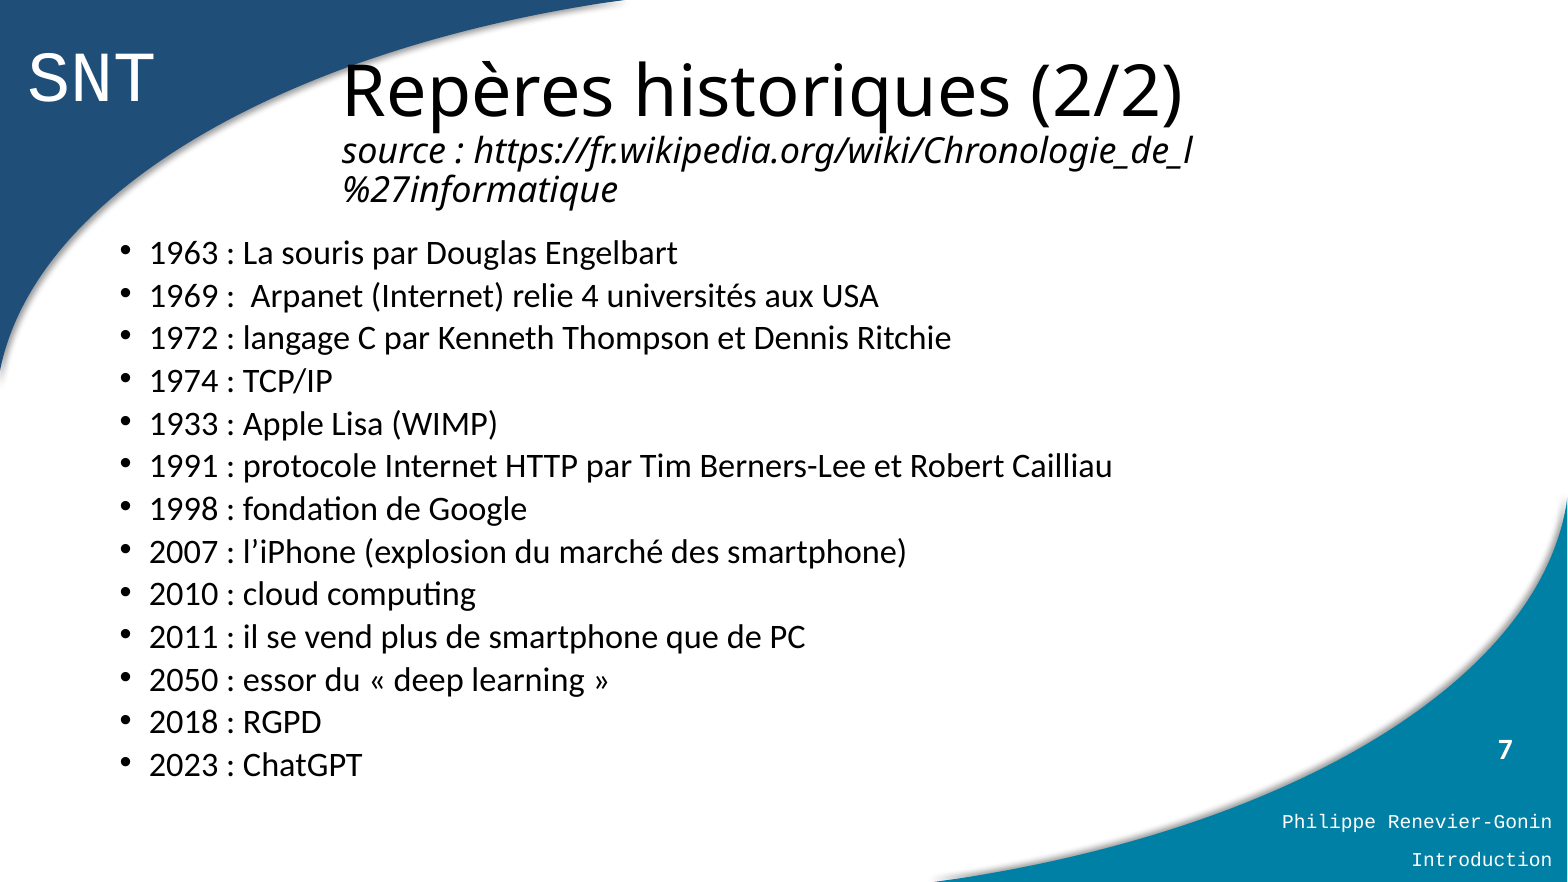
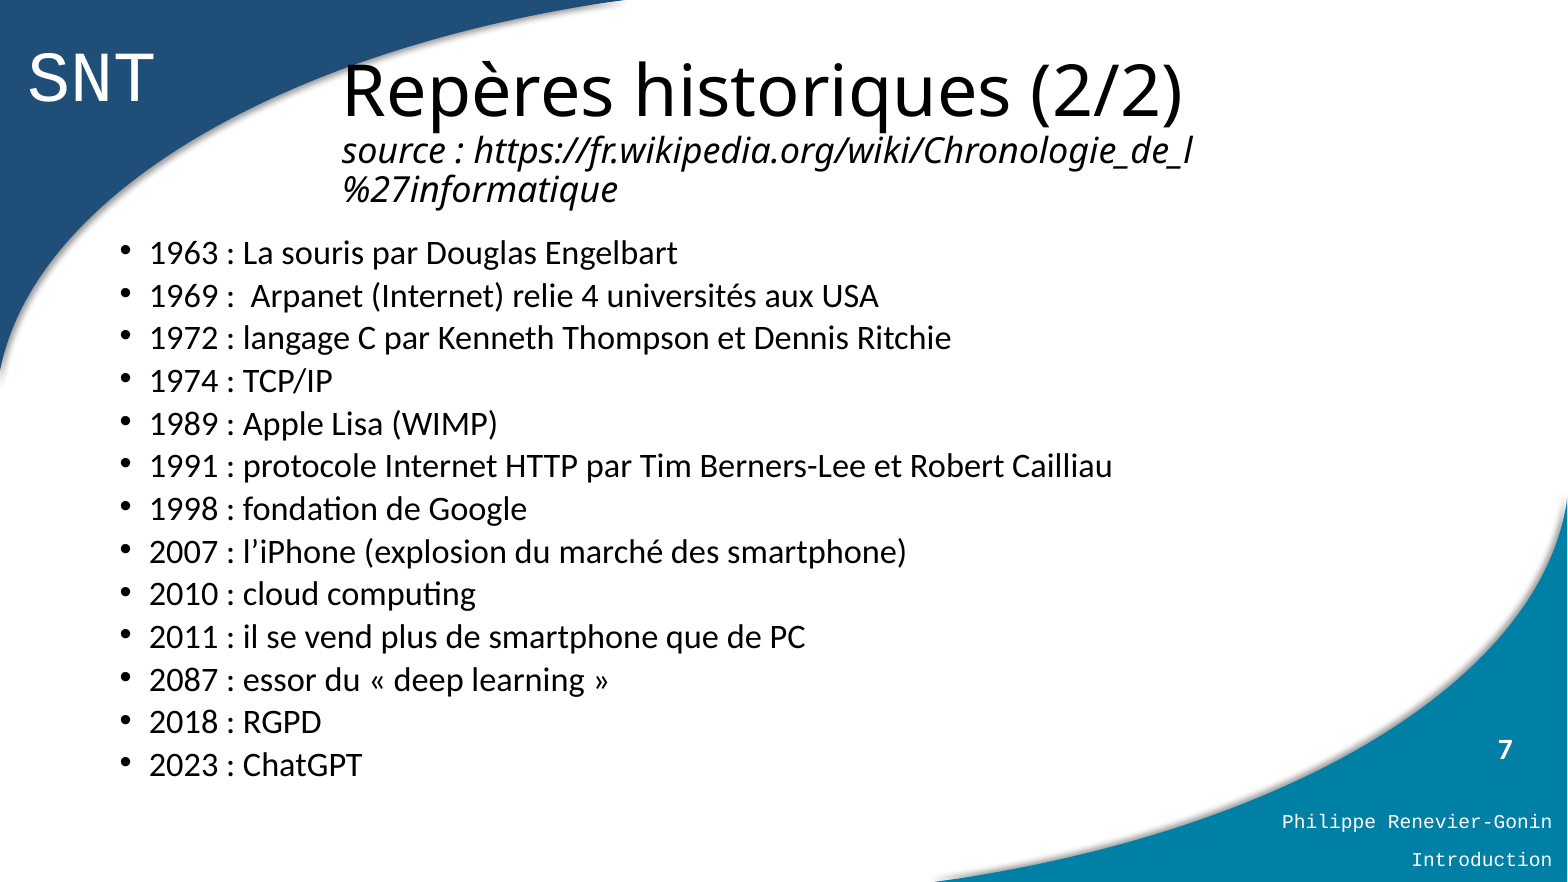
1933: 1933 -> 1989
2050: 2050 -> 2087
